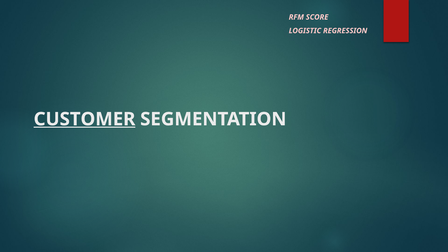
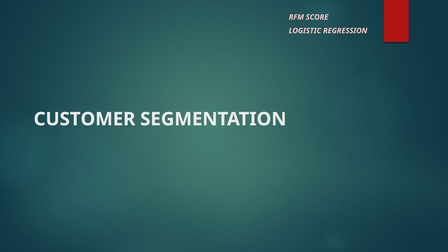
CUSTOMER underline: present -> none
